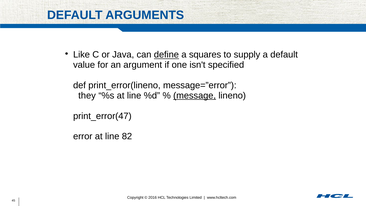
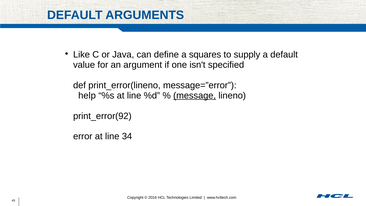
define underline: present -> none
they: they -> help
print_error(47: print_error(47 -> print_error(92
82: 82 -> 34
